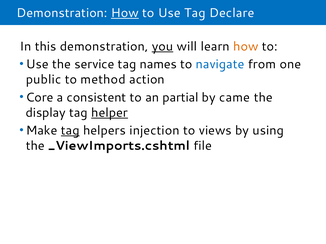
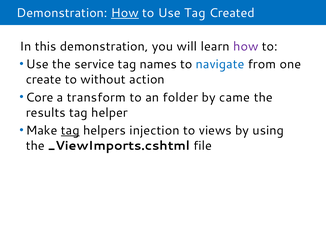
Declare: Declare -> Created
you underline: present -> none
how at (246, 46) colour: orange -> purple
public: public -> create
method: method -> without
consistent: consistent -> transform
partial: partial -> folder
display: display -> results
helper underline: present -> none
